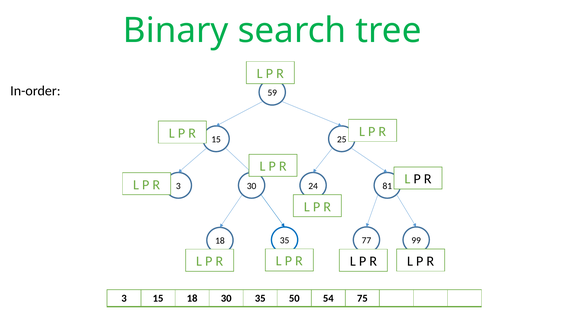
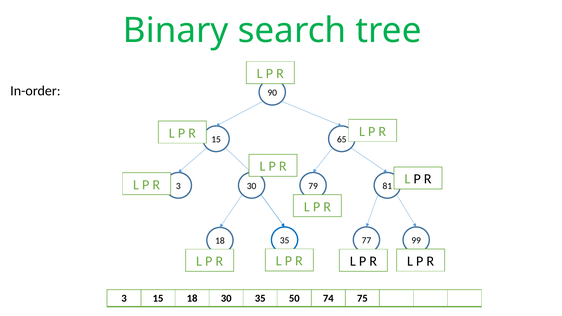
59: 59 -> 90
25: 25 -> 65
24: 24 -> 79
54: 54 -> 74
